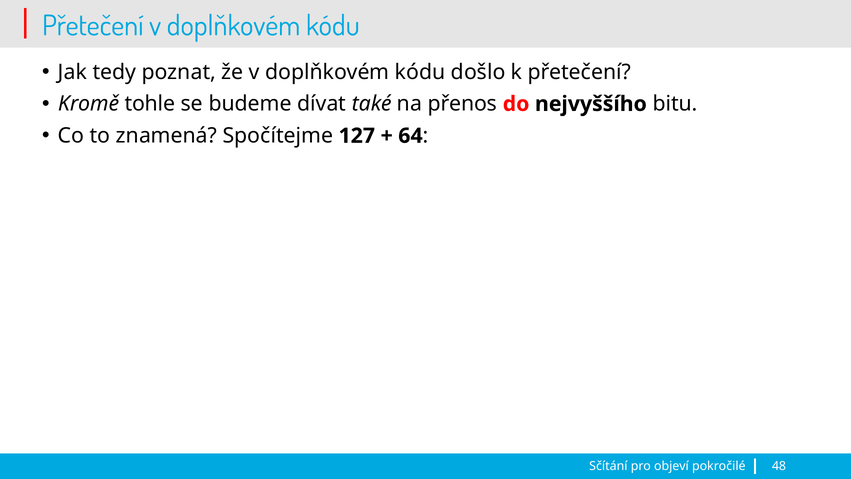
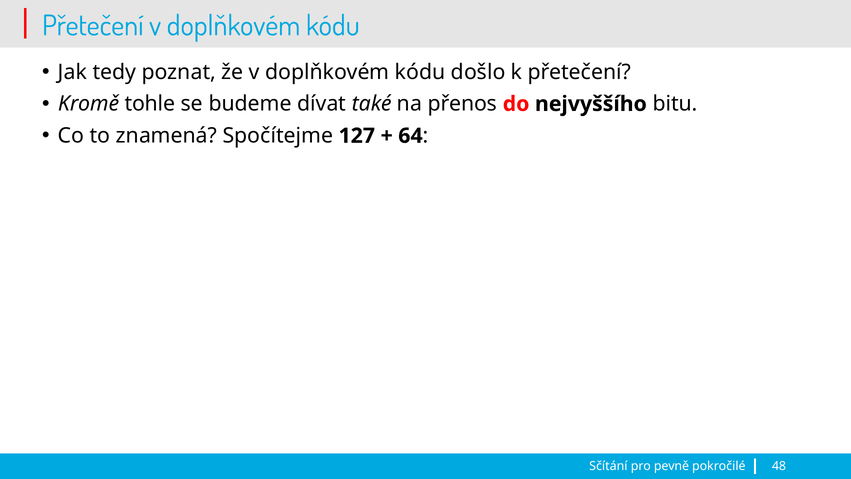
objeví: objeví -> pevně
